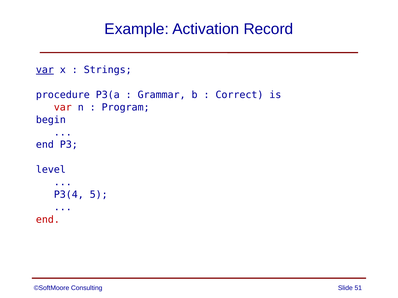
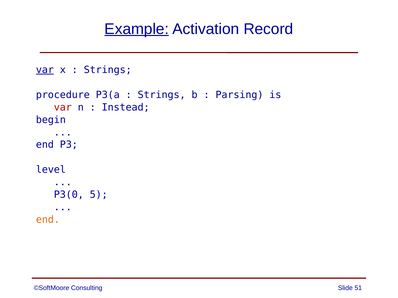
Example underline: none -> present
Grammar at (162, 95): Grammar -> Strings
Correct: Correct -> Parsing
Program: Program -> Instead
P3(4: P3(4 -> P3(0
end at (48, 220) colour: red -> orange
